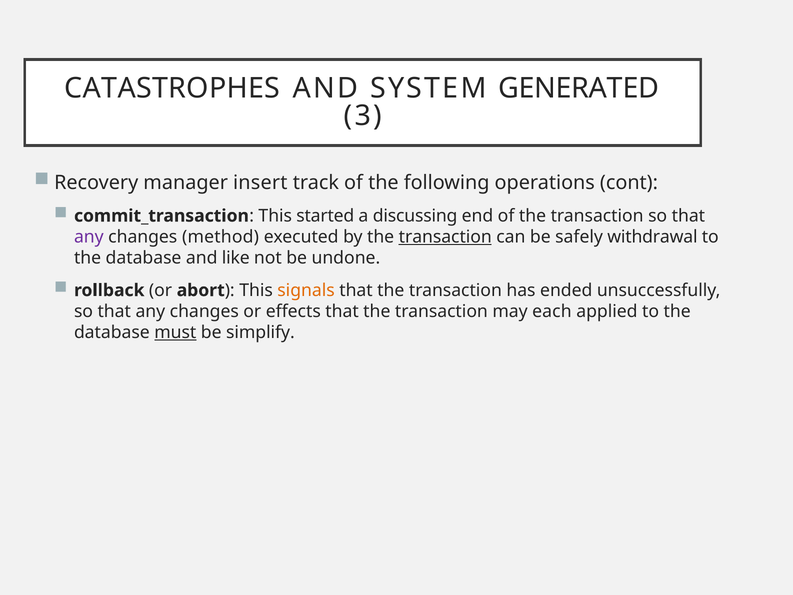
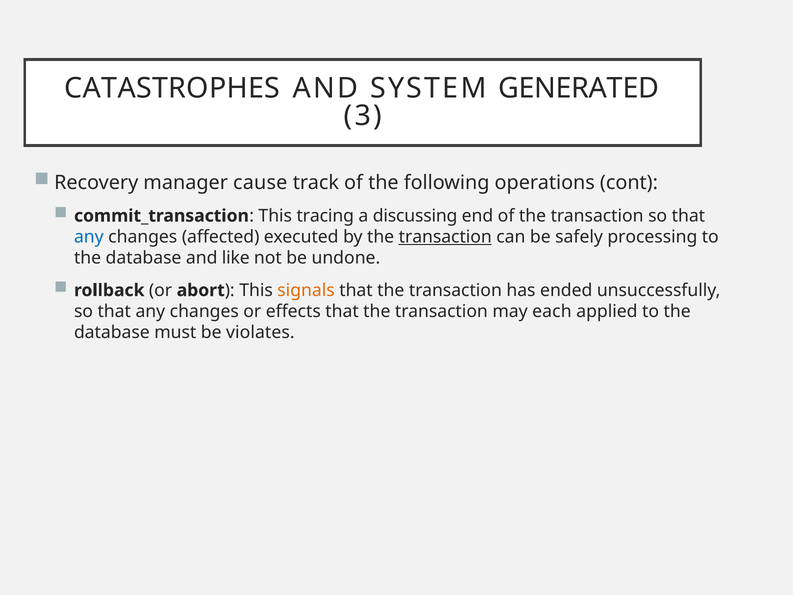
insert: insert -> cause
started: started -> tracing
any at (89, 237) colour: purple -> blue
method: method -> affected
withdrawal: withdrawal -> processing
must underline: present -> none
simplify: simplify -> violates
